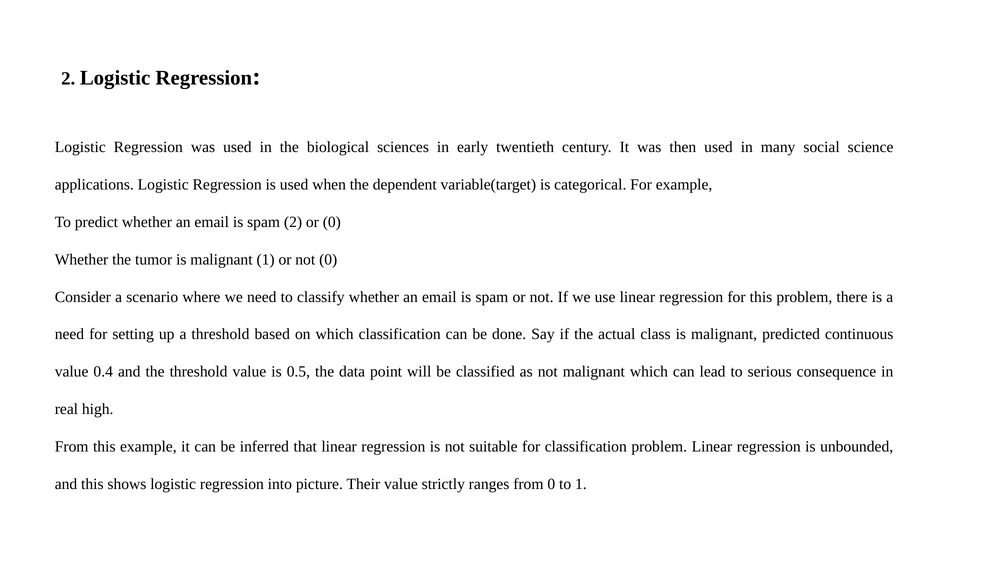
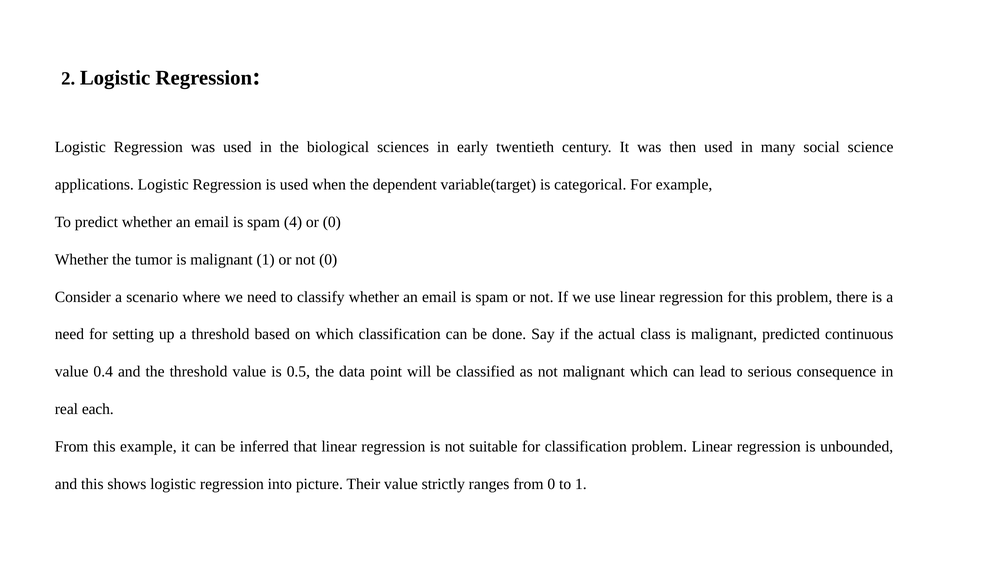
spam 2: 2 -> 4
high: high -> each
